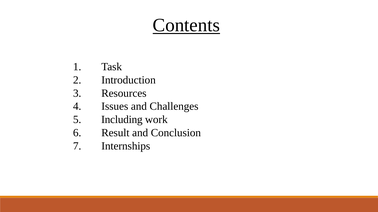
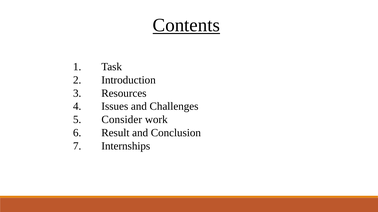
Including: Including -> Consider
